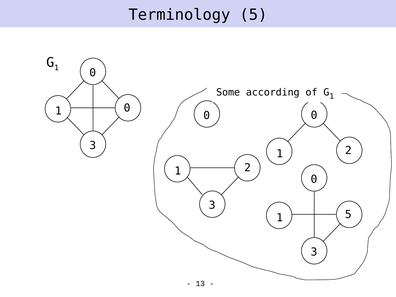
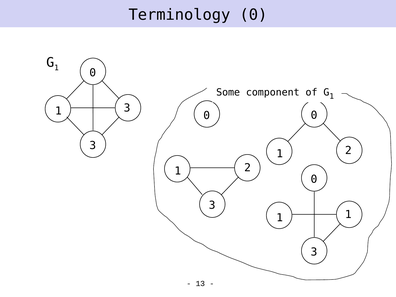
Terminology 5: 5 -> 0
according: according -> component
0 at (127, 108): 0 -> 3
1 5: 5 -> 1
